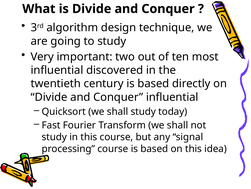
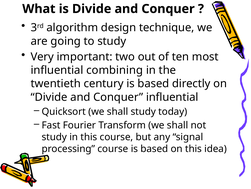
discovered: discovered -> combining
